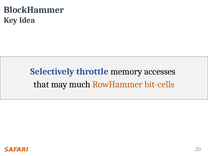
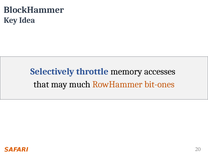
bit-cells: bit-cells -> bit-ones
